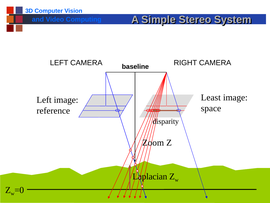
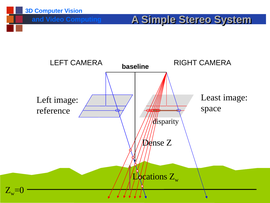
Zoom: Zoom -> Dense
Laplacian: Laplacian -> Locations
